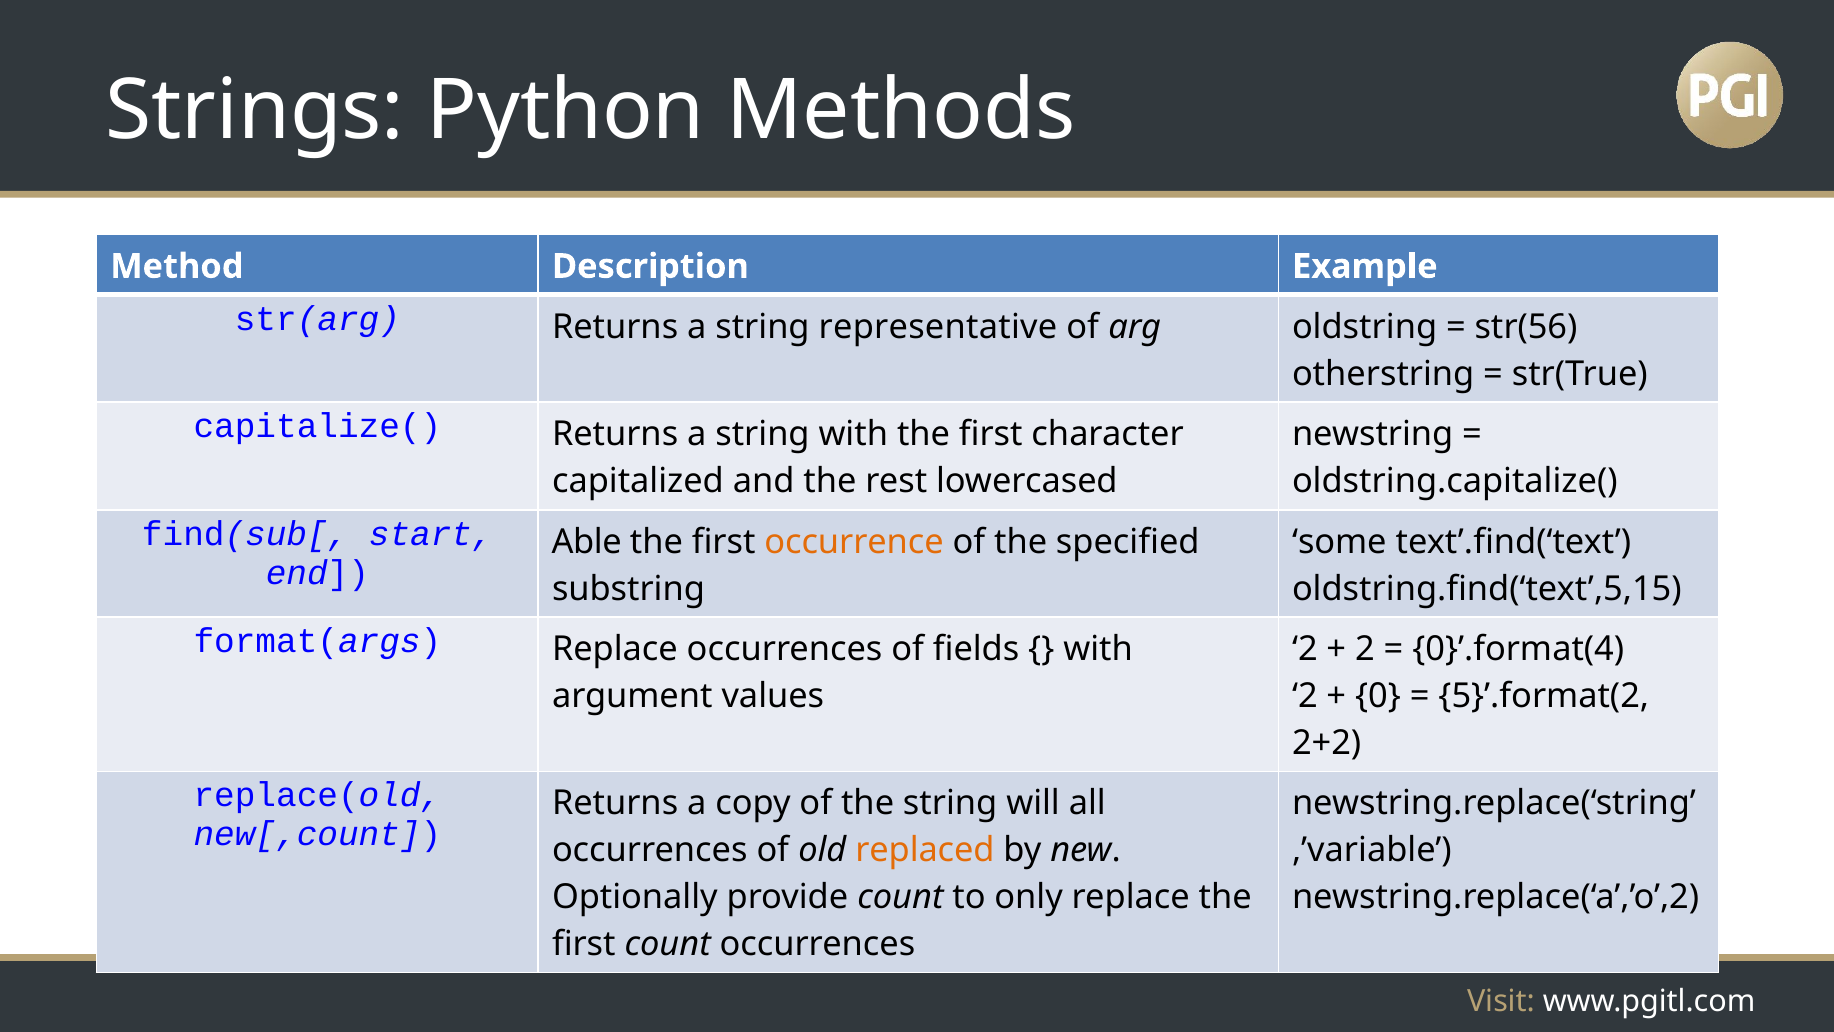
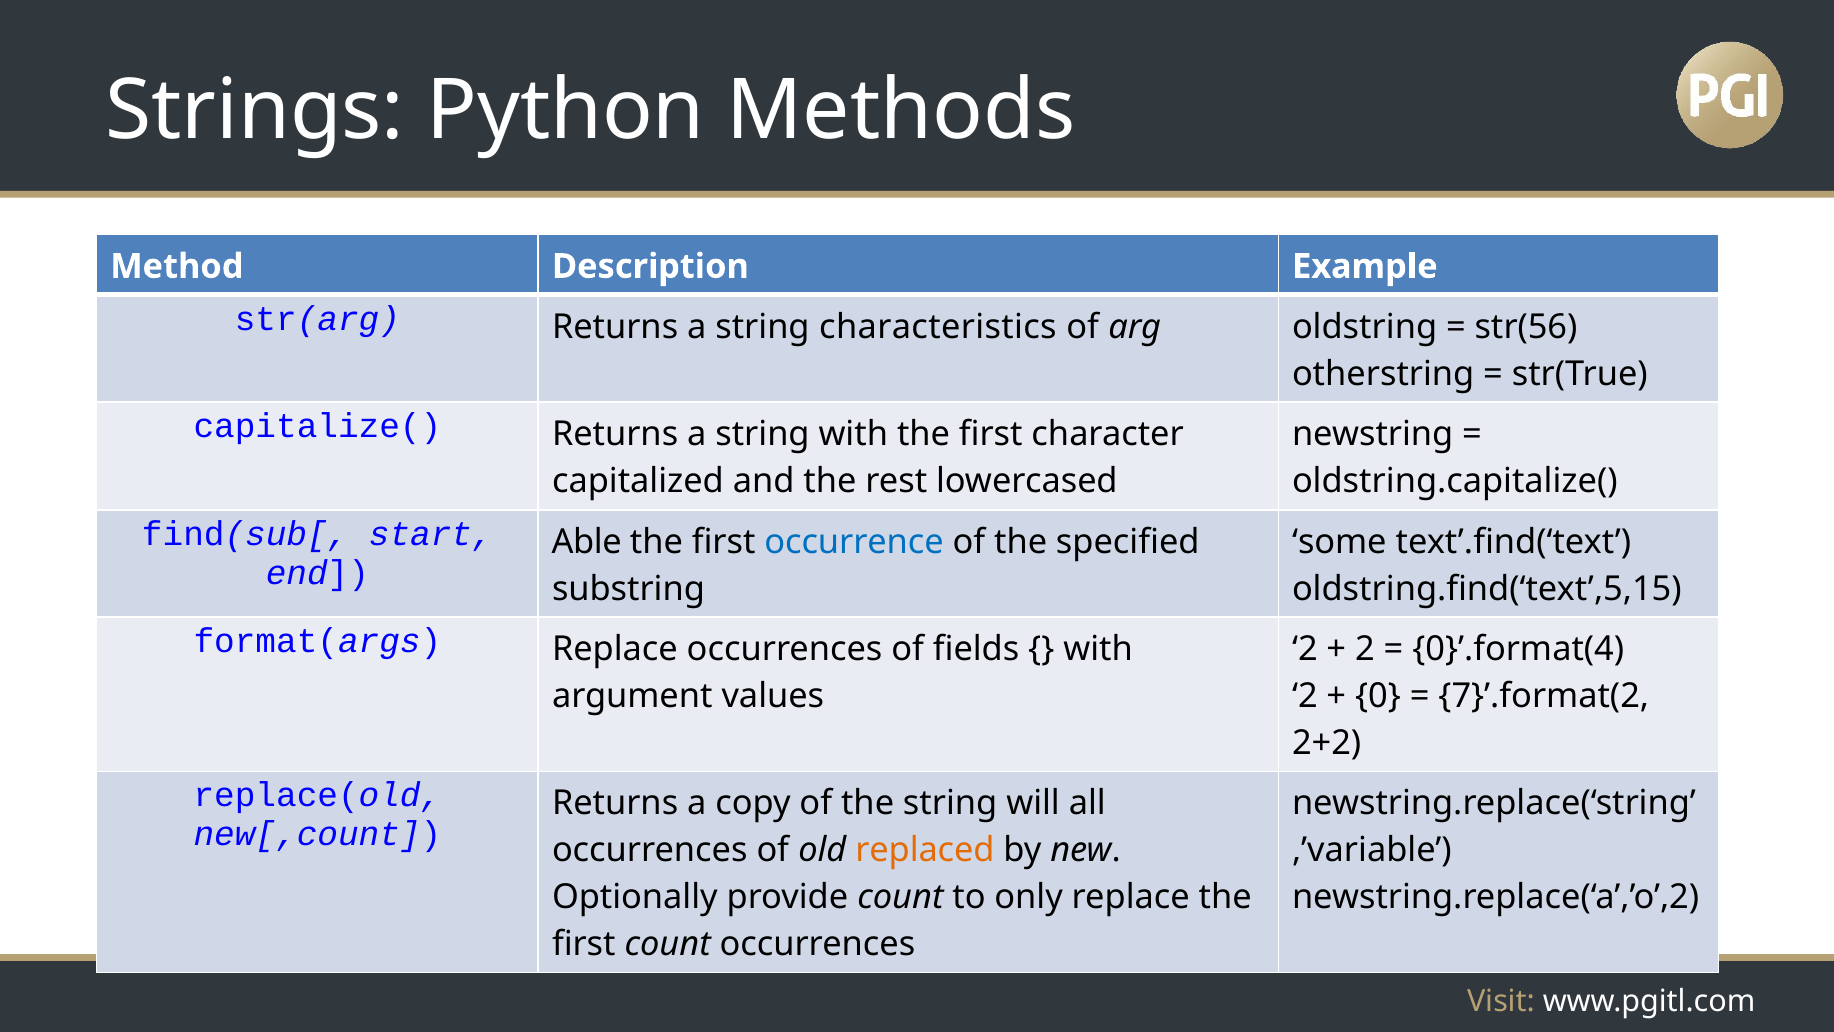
representative: representative -> characteristics
occurrence colour: orange -> blue
5}’.format(2: 5}’.format(2 -> 7}’.format(2
